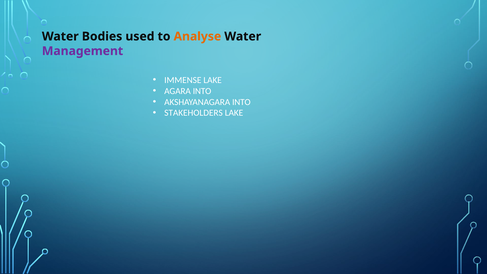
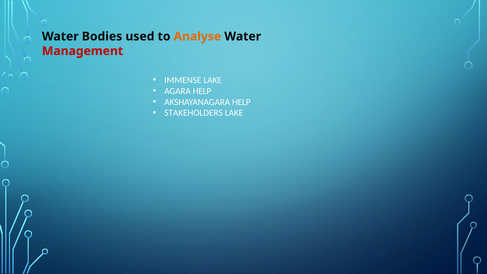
Management colour: purple -> red
AGARA INTO: INTO -> HELP
AKSHAYANAGARA INTO: INTO -> HELP
